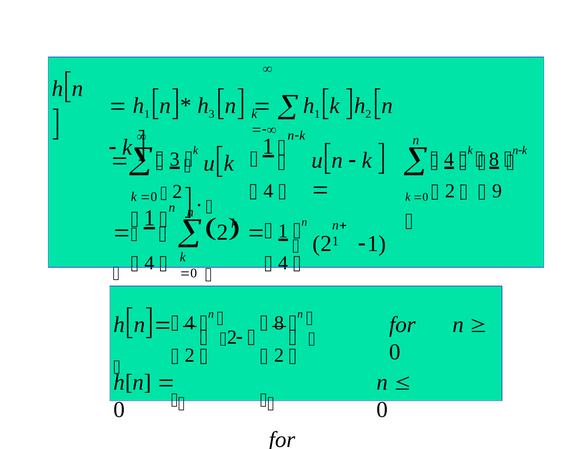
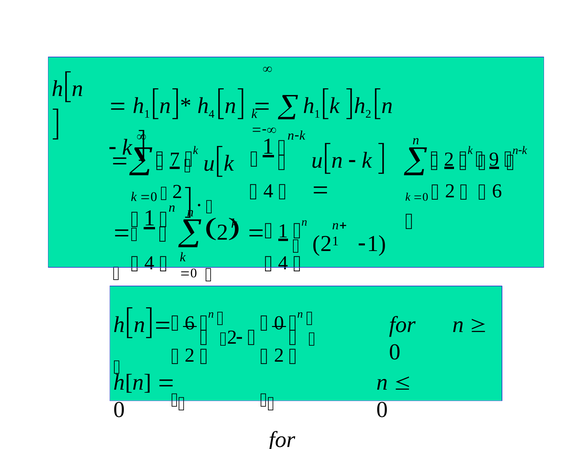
3 at (212, 114): 3 -> 4
3 at (175, 159): 3 -> 7
4 at (449, 159): 4 -> 2
8 at (494, 159): 8 -> 9
9 at (497, 191): 9 -> 6
4 at (190, 323): 4 -> 6
8 at (279, 323): 8 -> 0
